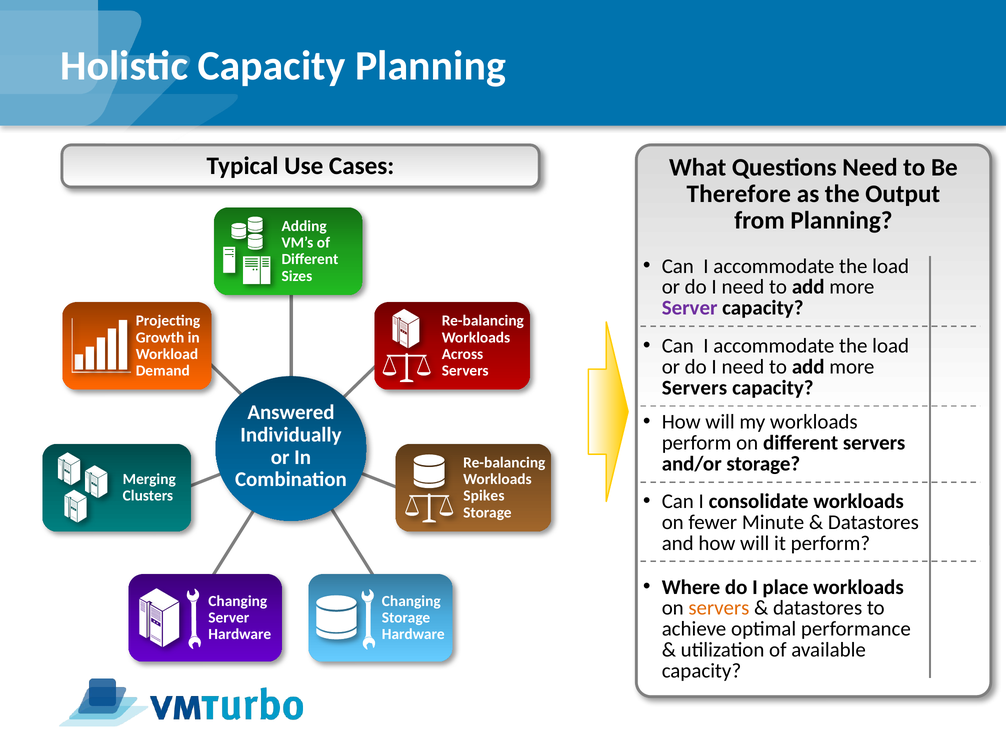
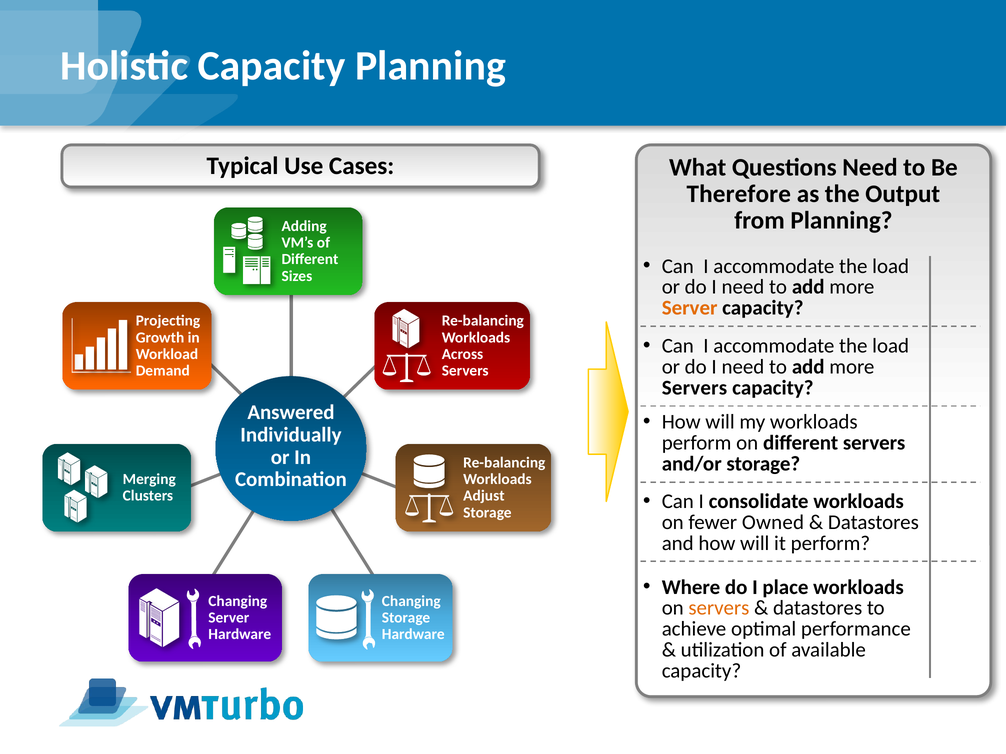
Server at (690, 308) colour: purple -> orange
Spikes: Spikes -> Adjust
Minute: Minute -> Owned
